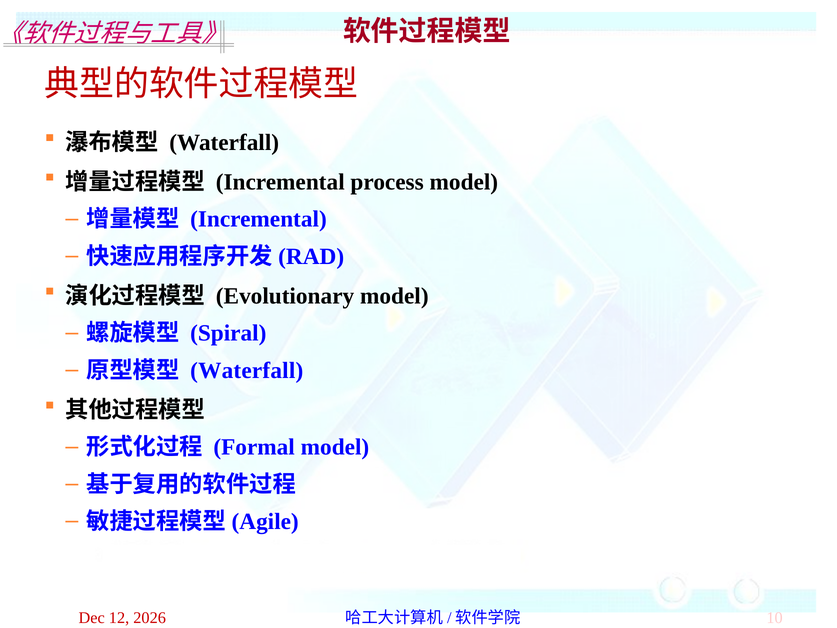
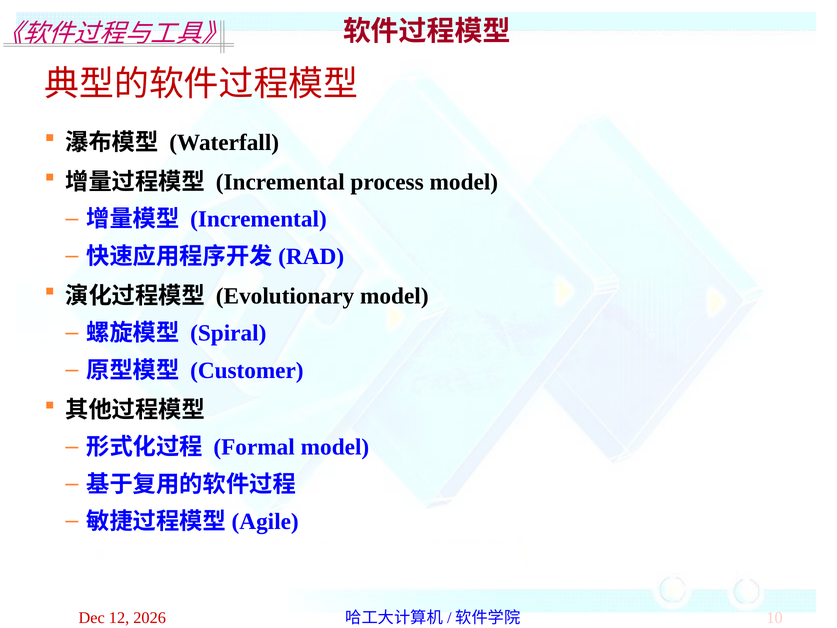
Waterfall at (247, 370): Waterfall -> Customer
